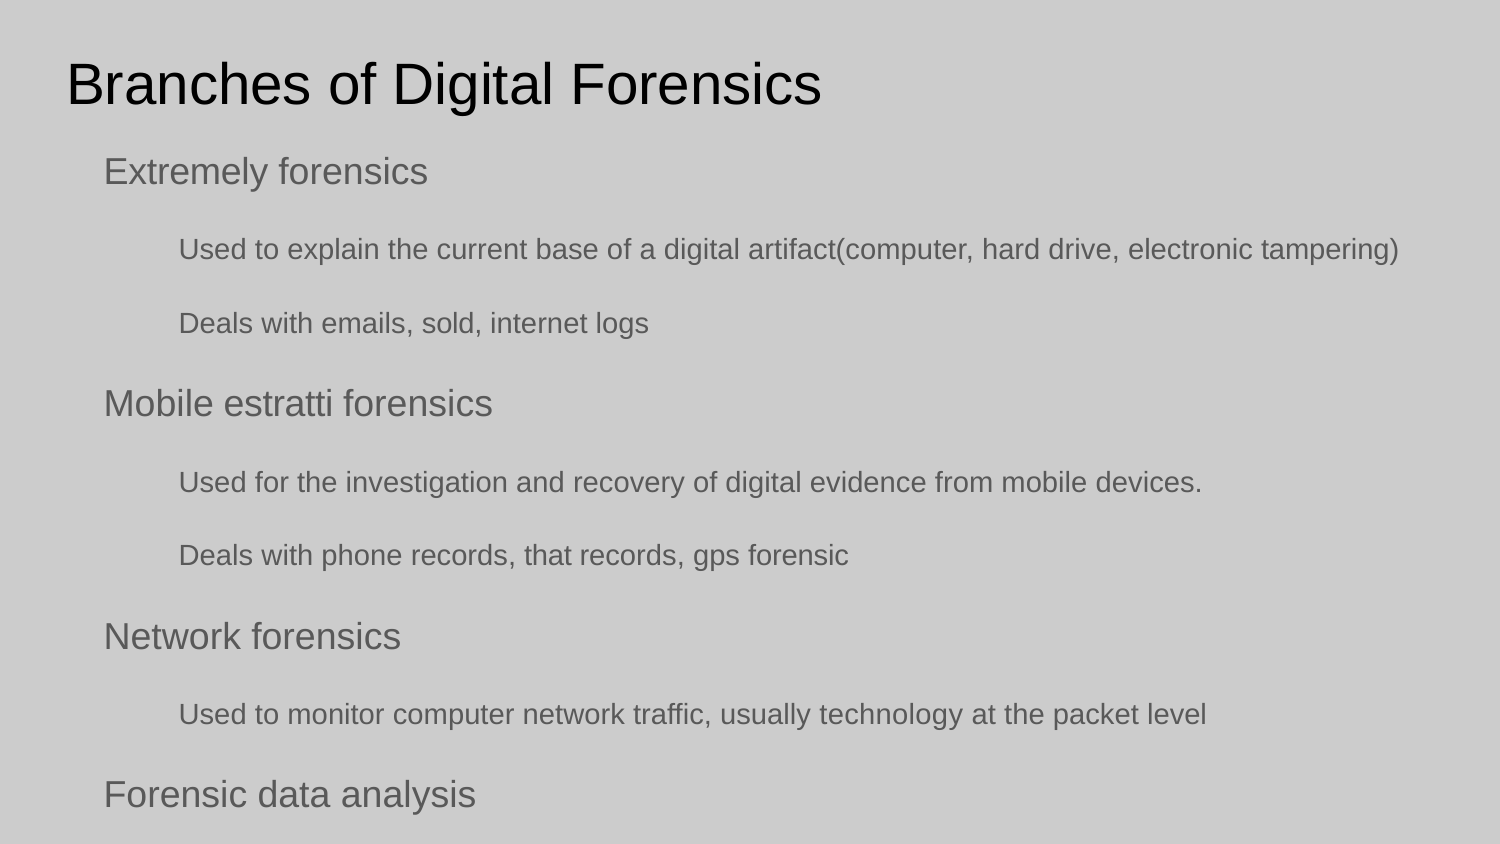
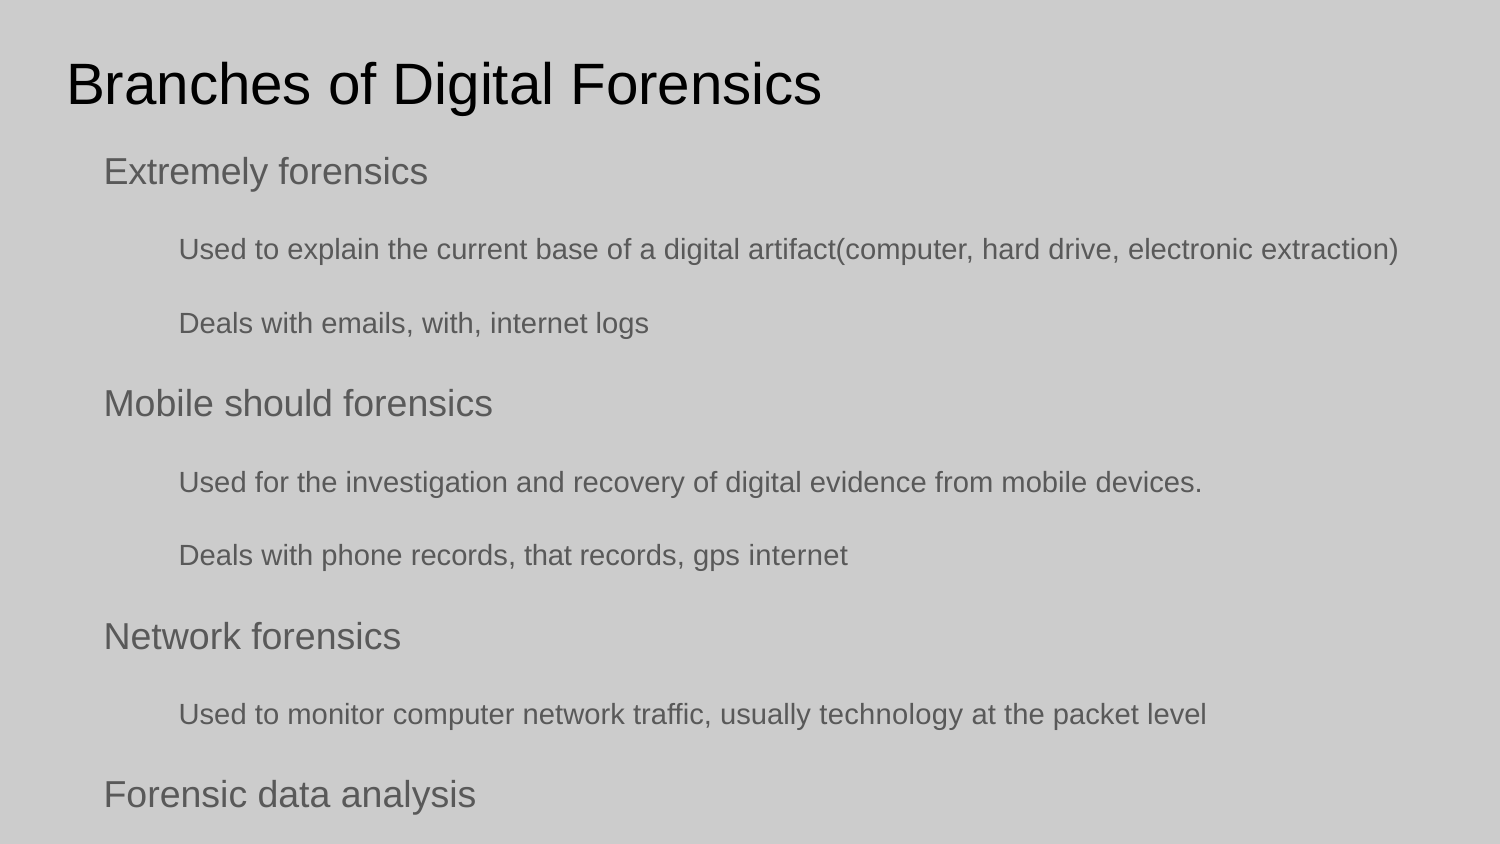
tampering: tampering -> extraction
emails sold: sold -> with
estratti: estratti -> should
gps forensic: forensic -> internet
